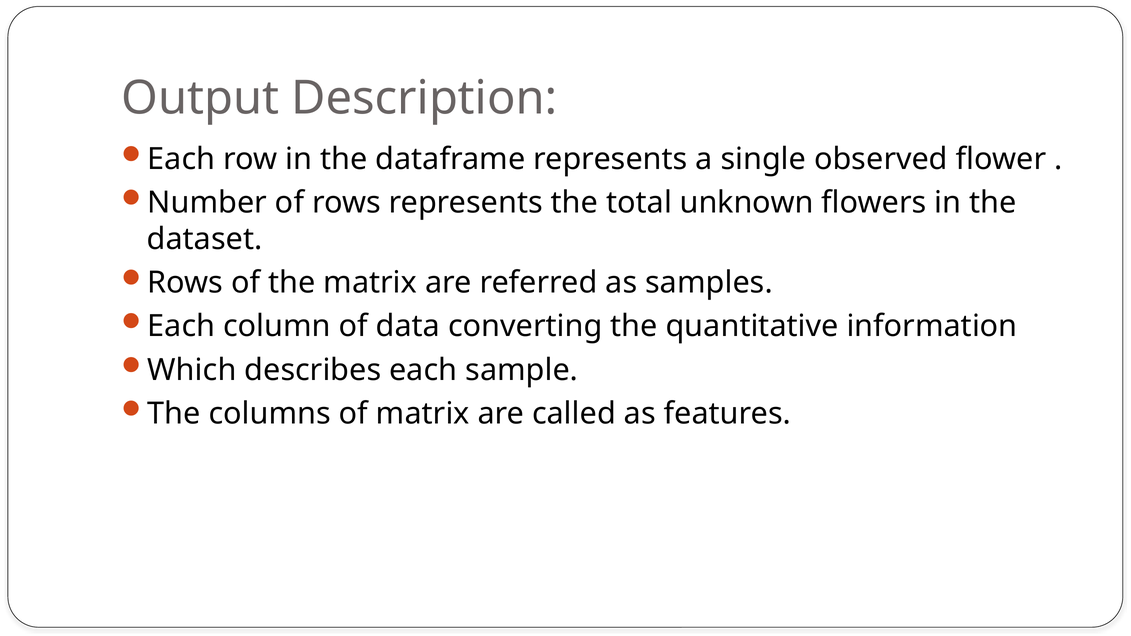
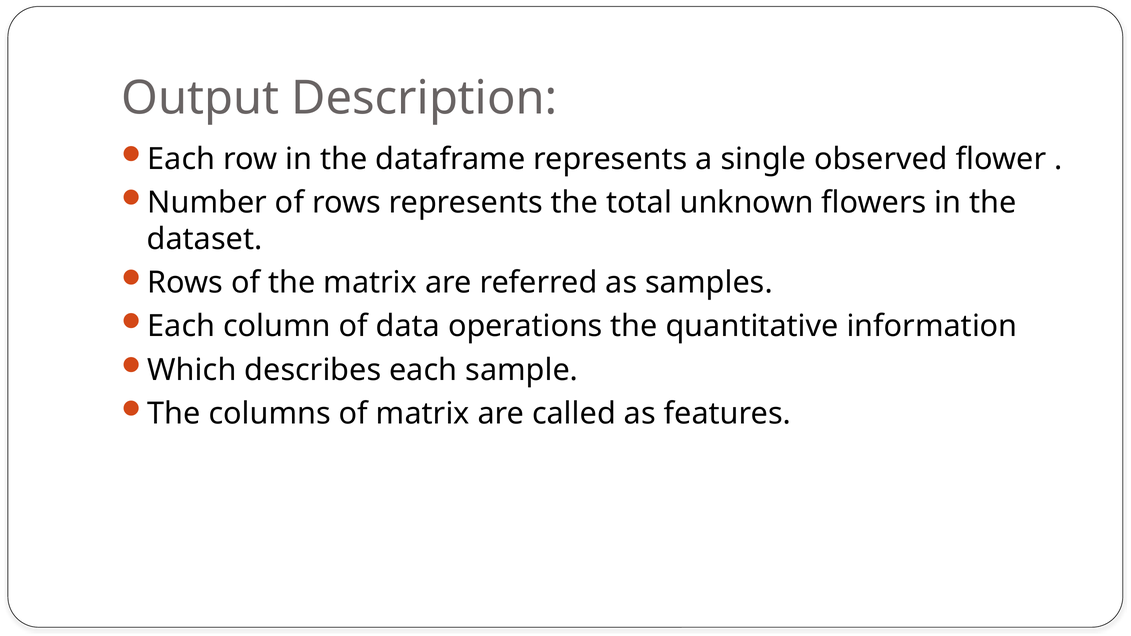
converting: converting -> operations
